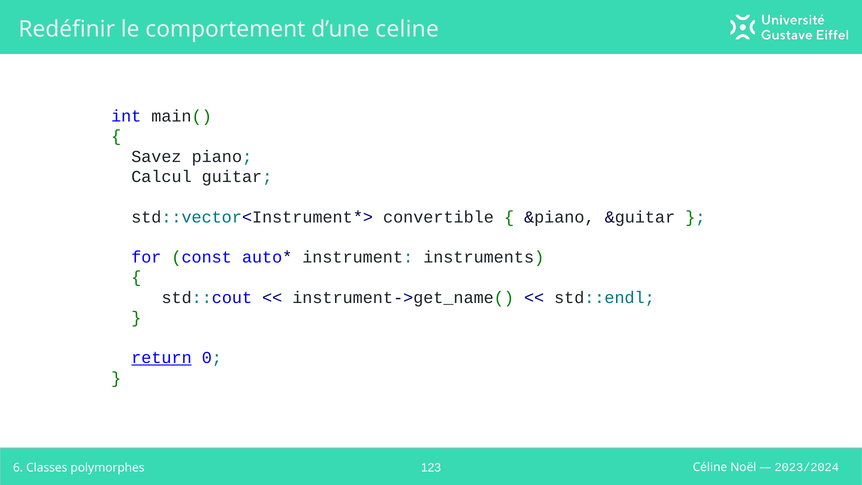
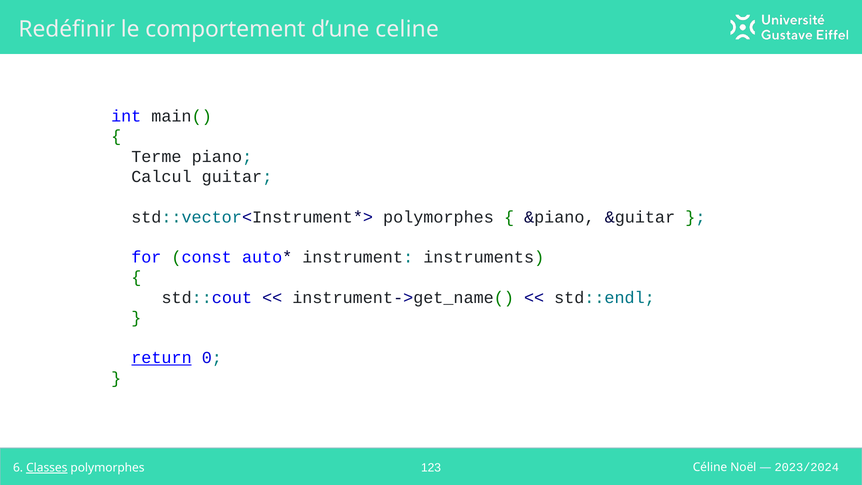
Savez: Savez -> Terme
convertible at (438, 217): convertible -> polymorphes
Classes underline: none -> present
